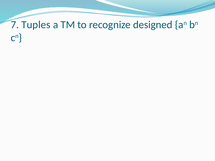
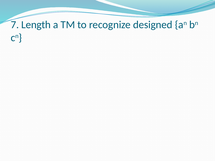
Tuples: Tuples -> Length
